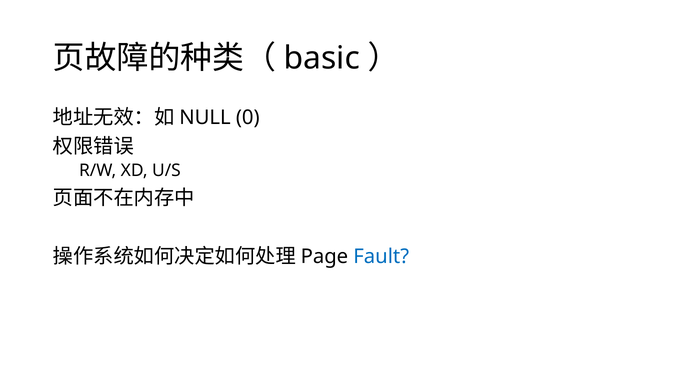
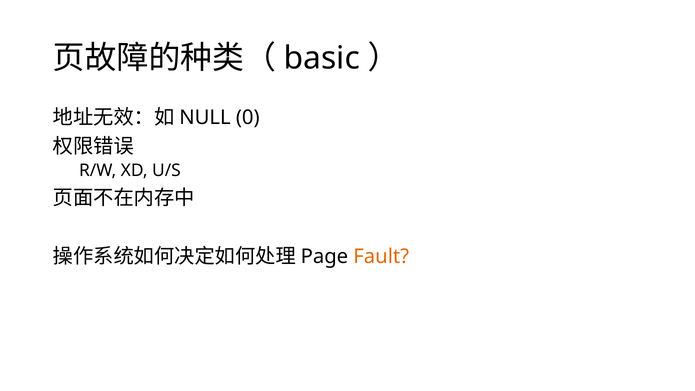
Fault colour: blue -> orange
